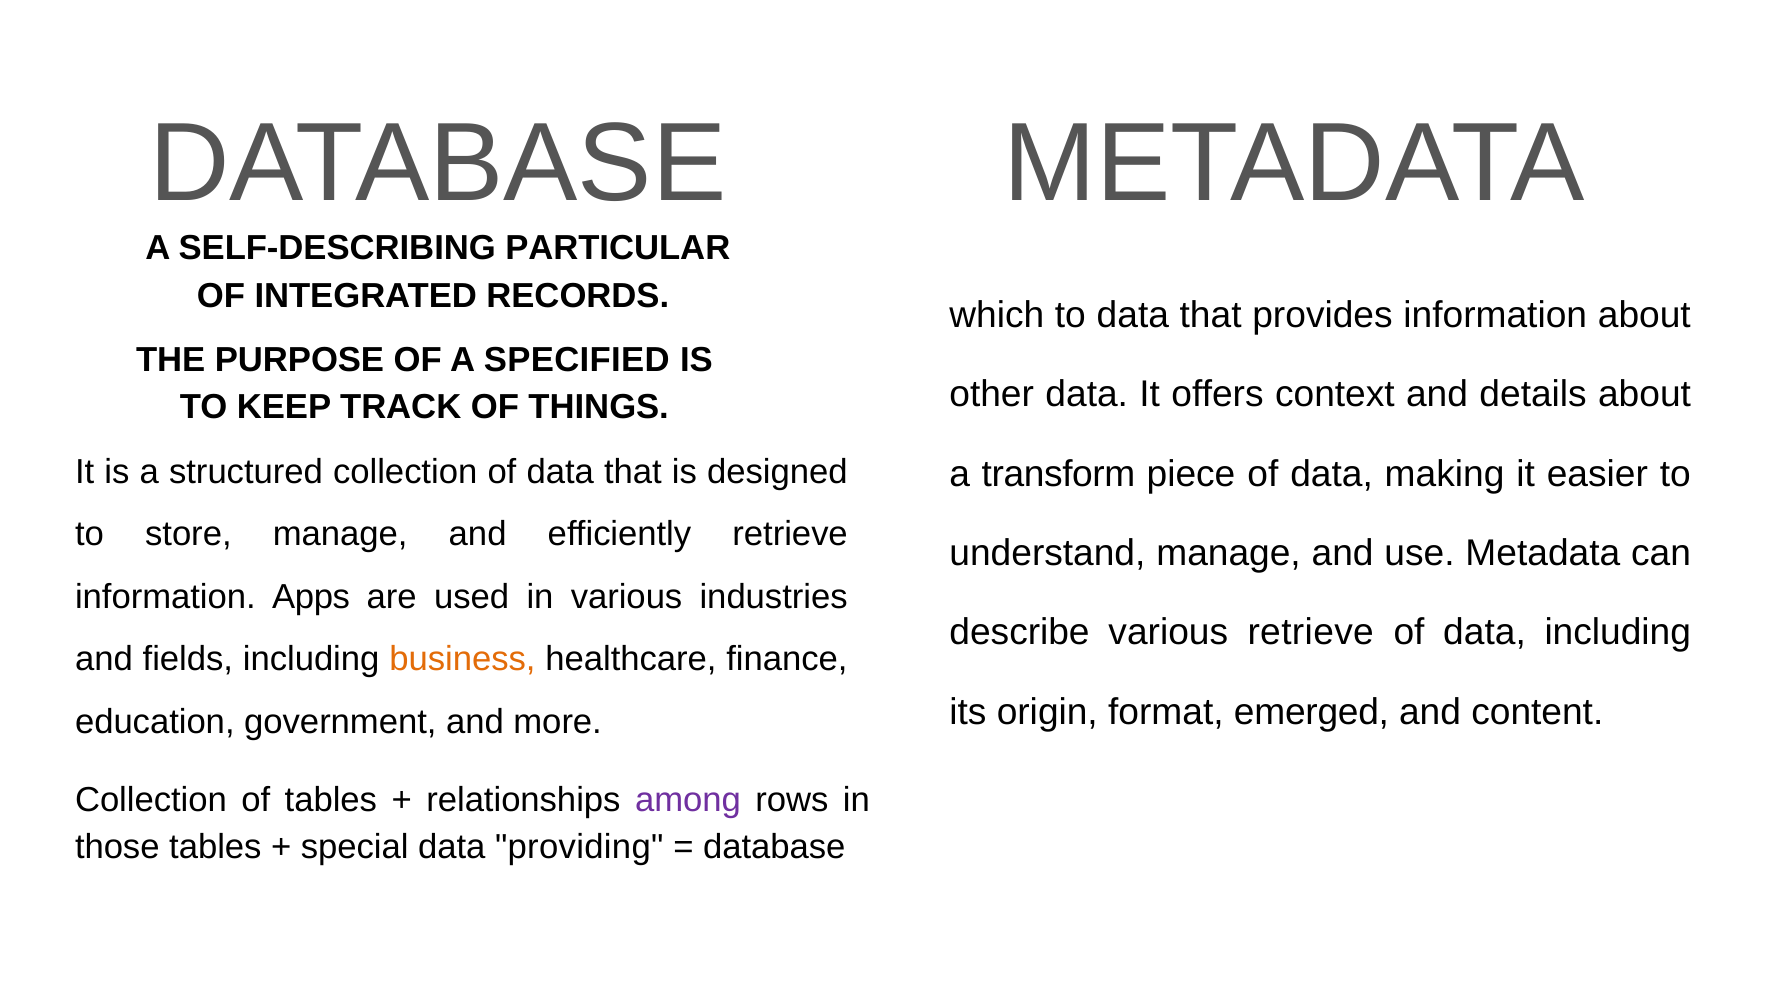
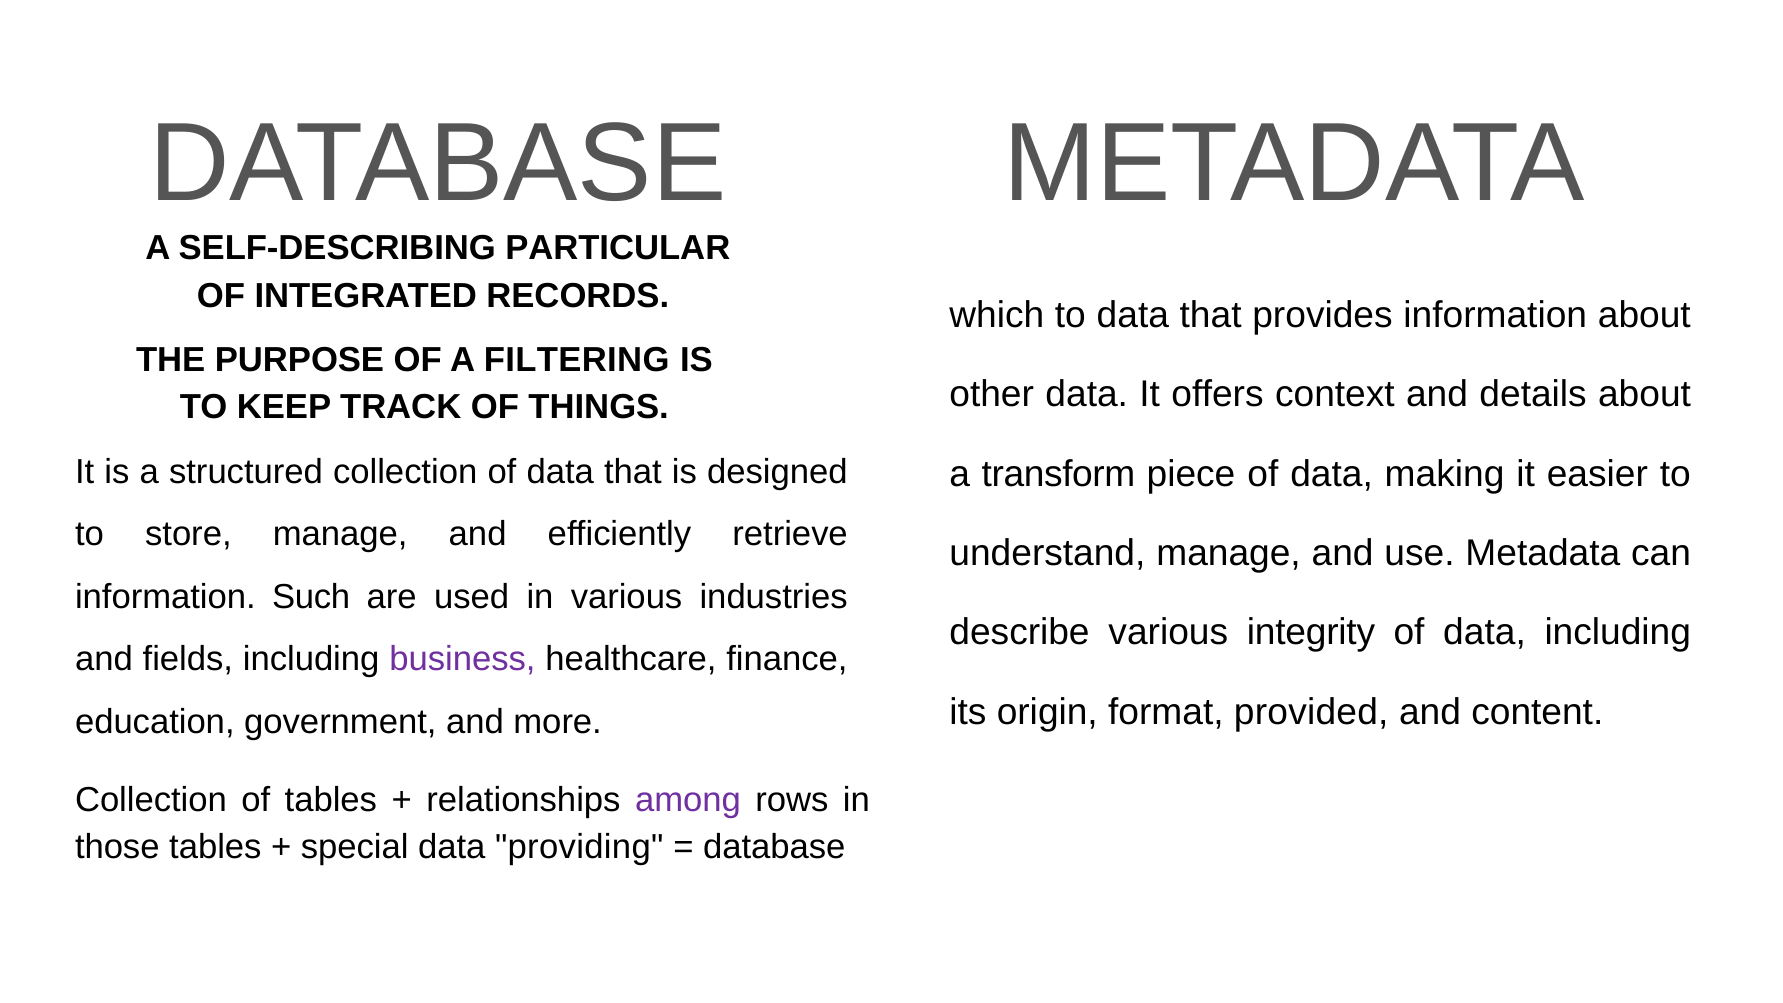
SPECIFIED: SPECIFIED -> FILTERING
Apps: Apps -> Such
various retrieve: retrieve -> integrity
business colour: orange -> purple
emerged: emerged -> provided
